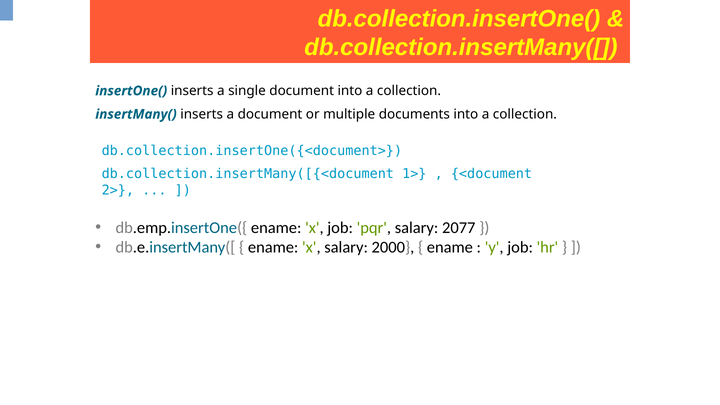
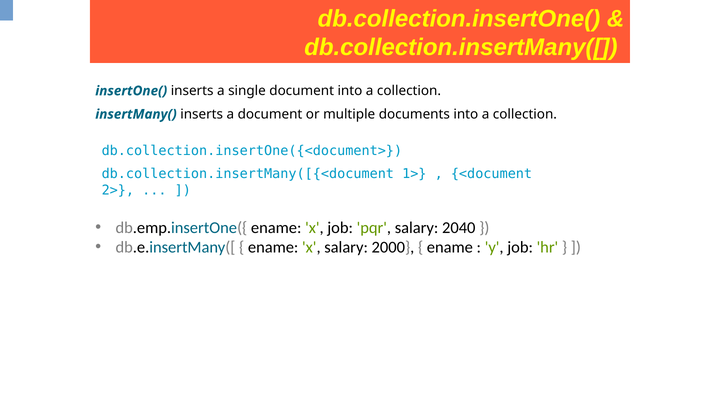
2077: 2077 -> 2040
